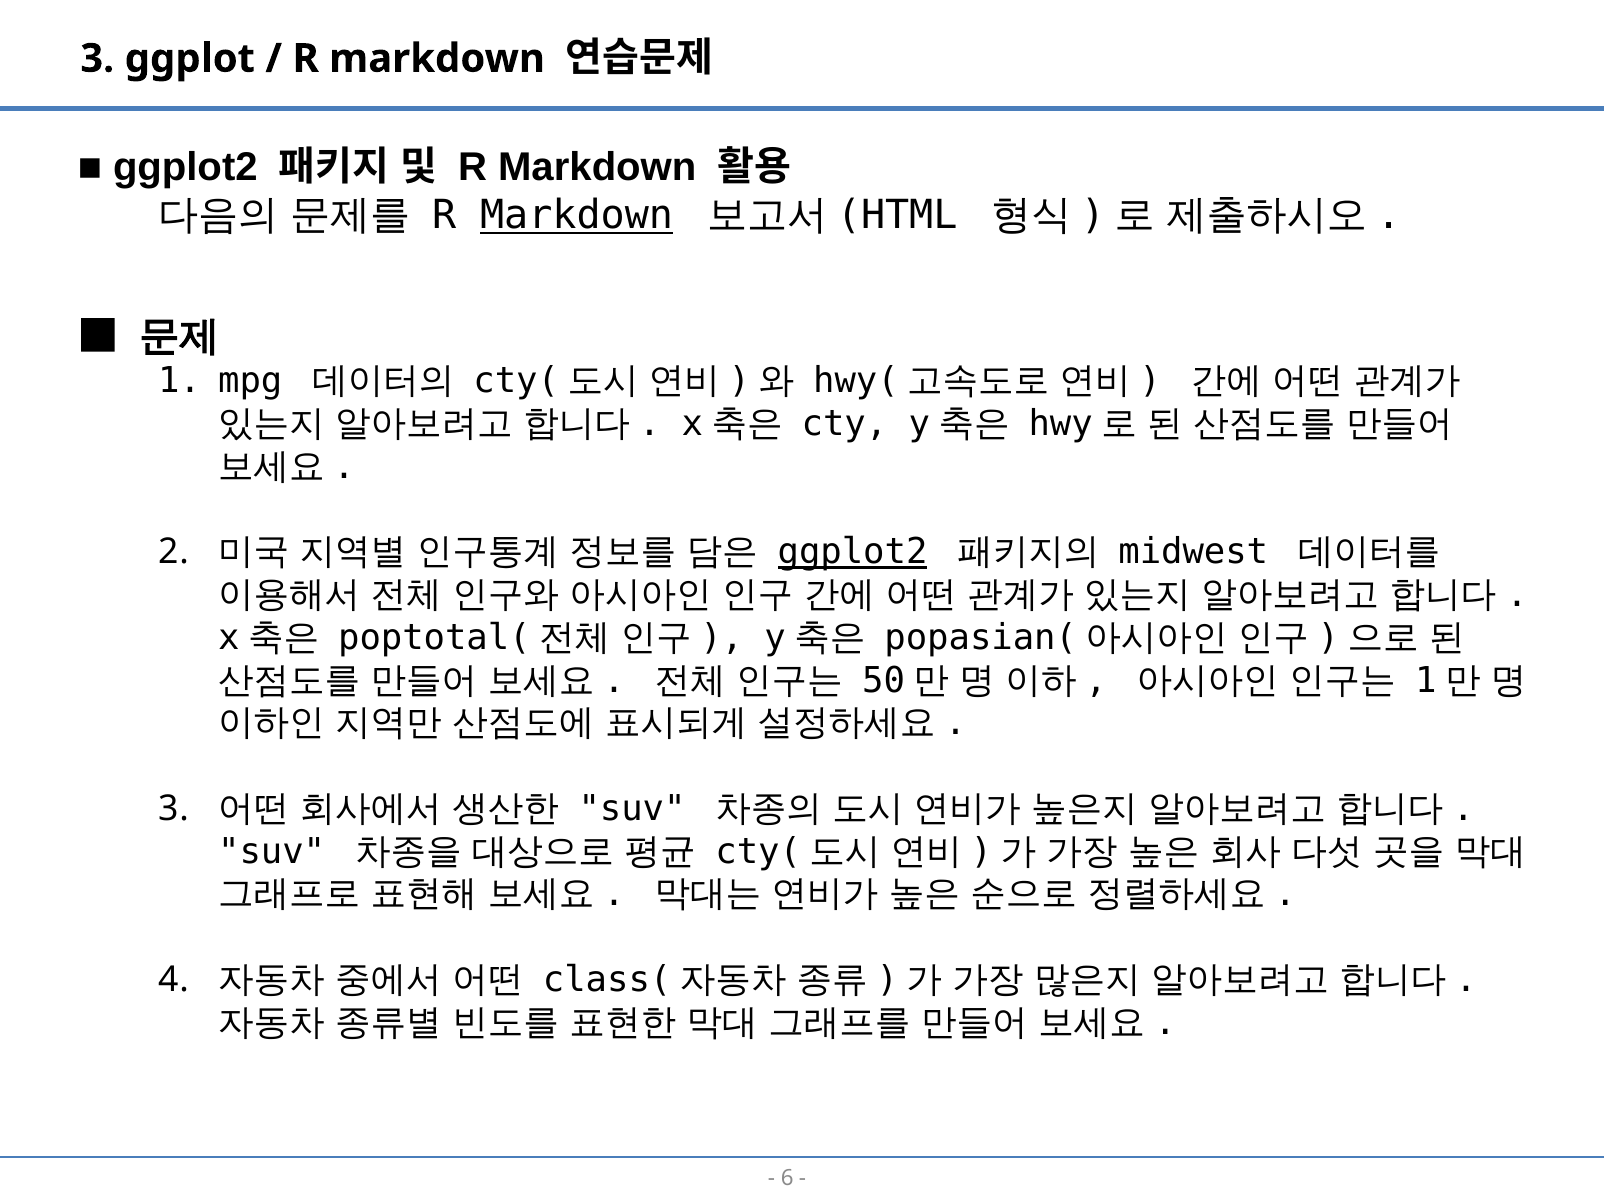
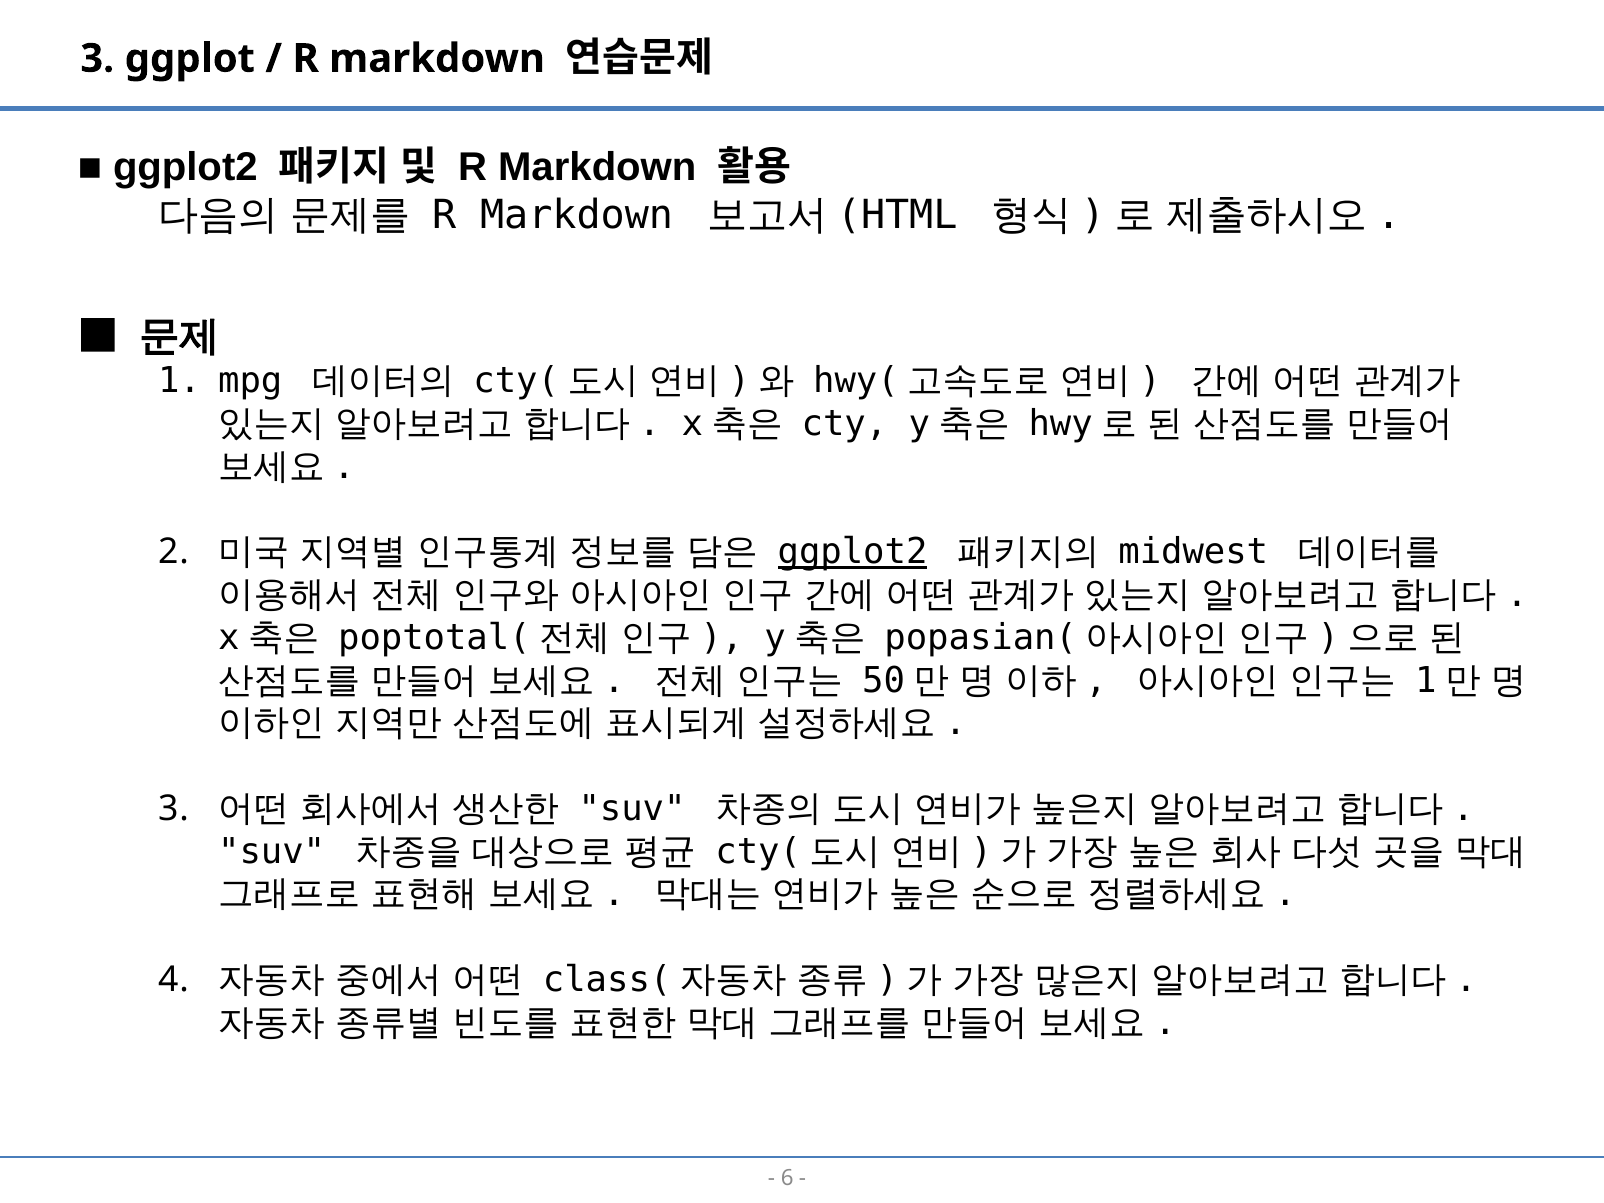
Markdown at (577, 216) underline: present -> none
